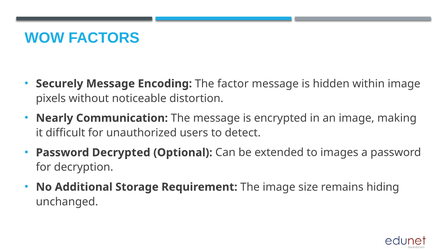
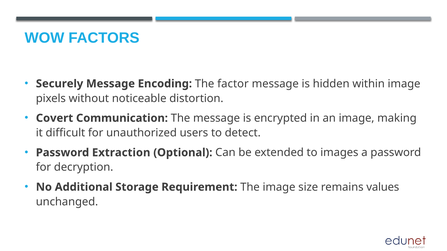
Nearly: Nearly -> Covert
Decrypted: Decrypted -> Extraction
hiding: hiding -> values
